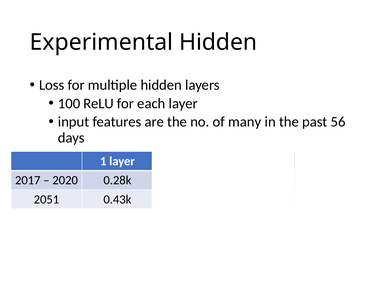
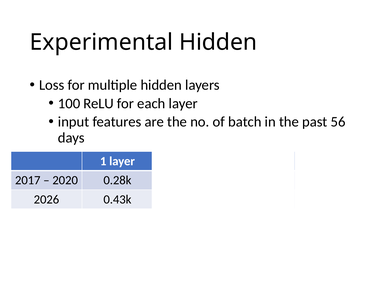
many: many -> batch
2051: 2051 -> 2026
